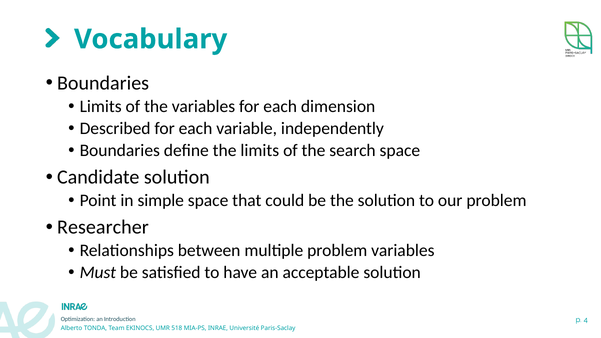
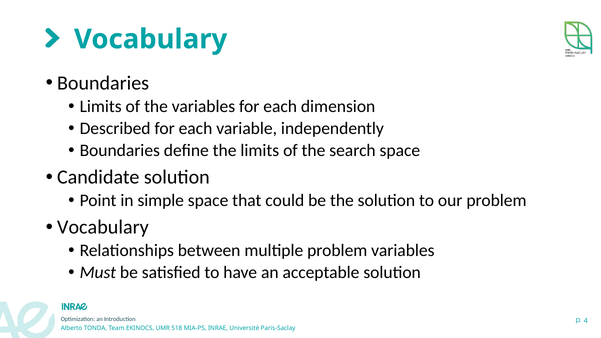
Researcher at (103, 227): Researcher -> Vocabulary
